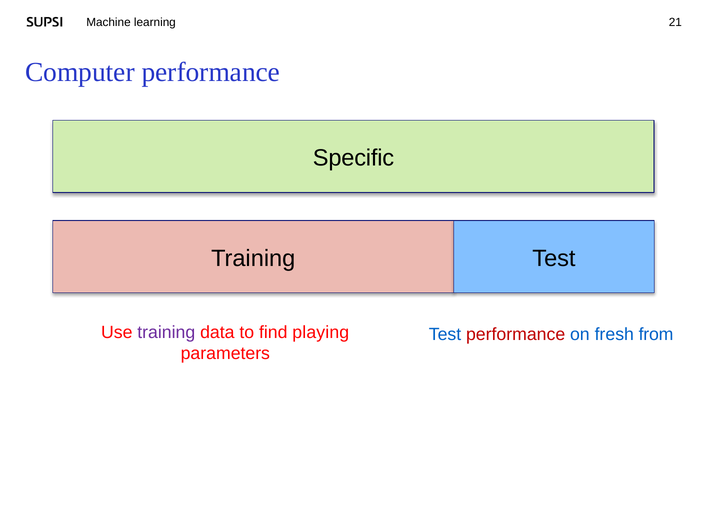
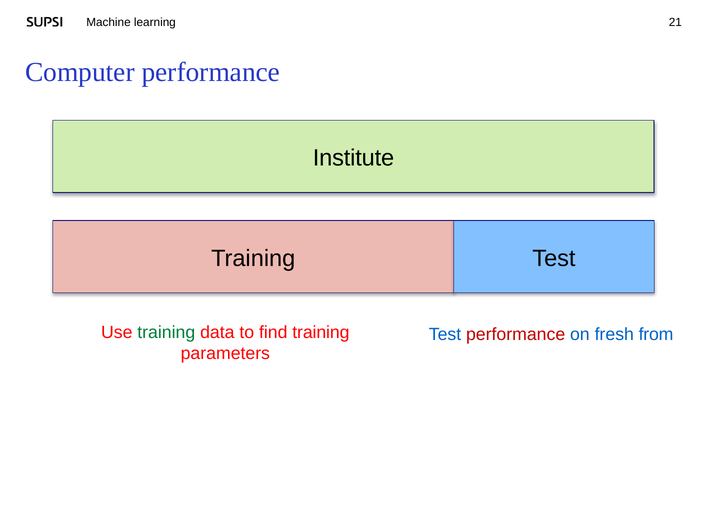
Specific: Specific -> Institute
training at (166, 333) colour: purple -> green
find playing: playing -> training
